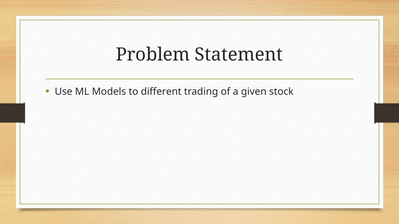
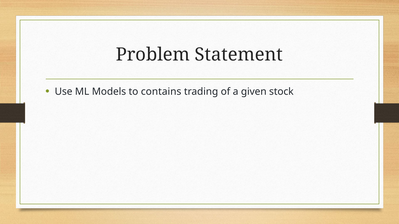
different: different -> contains
